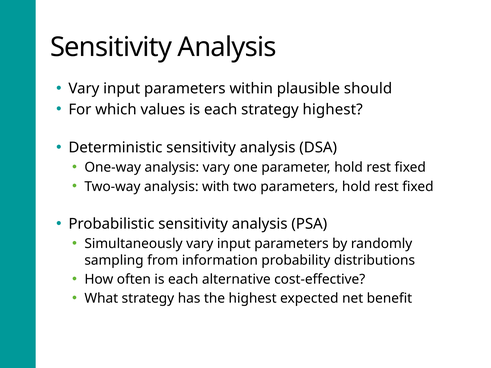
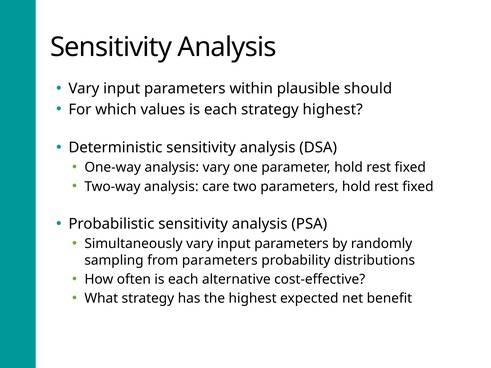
with: with -> care
from information: information -> parameters
